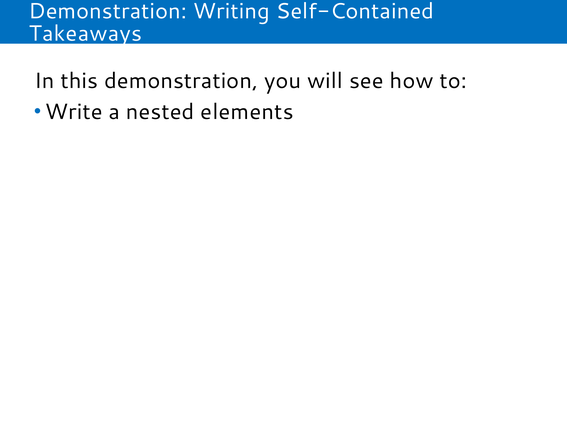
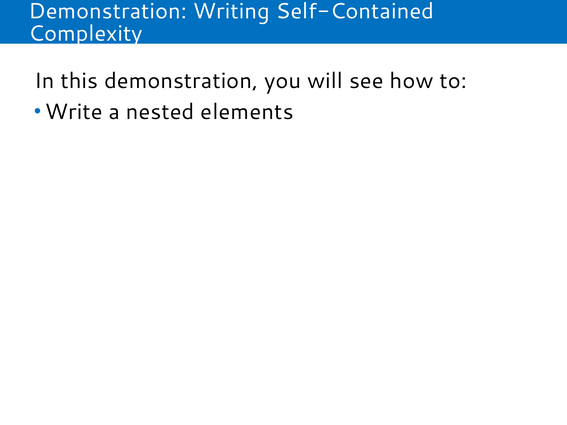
Takeaways: Takeaways -> Complexity
